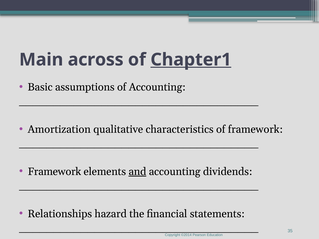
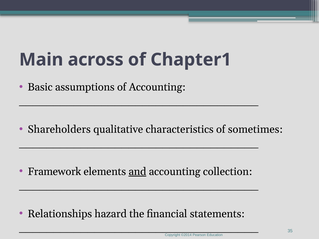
Chapter1 underline: present -> none
Amortization: Amortization -> Shareholders
of framework: framework -> sometimes
dividends: dividends -> collection
